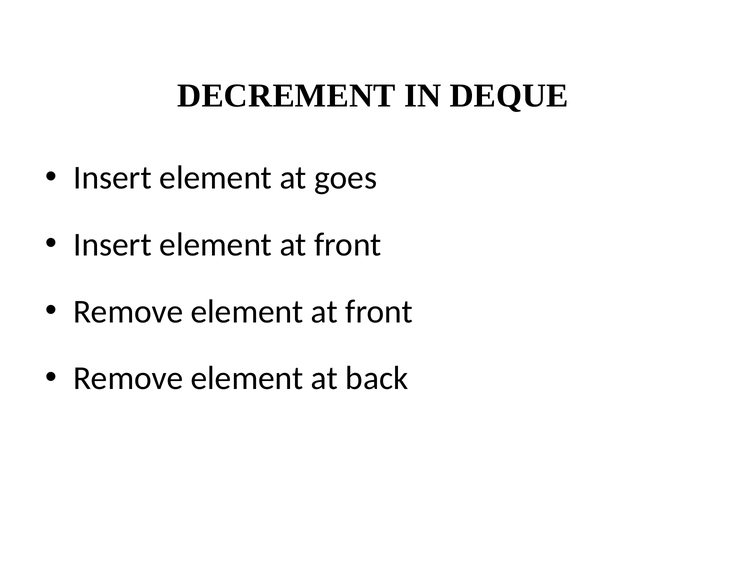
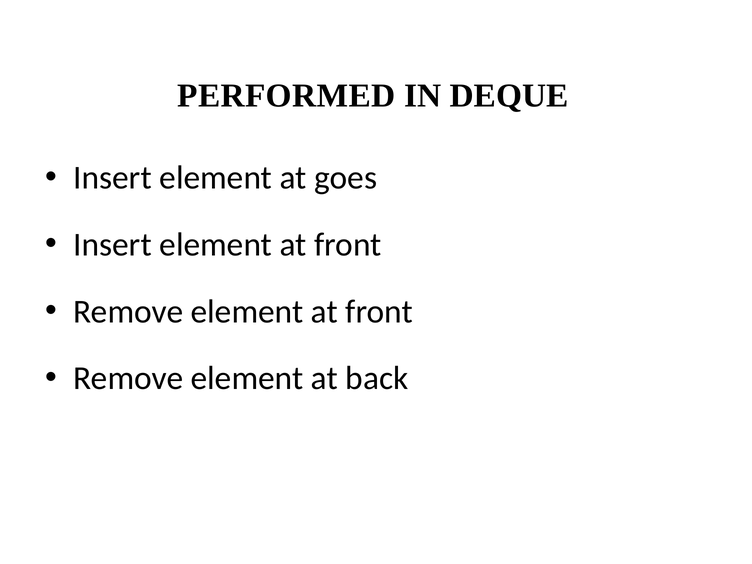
DECREMENT: DECREMENT -> PERFORMED
